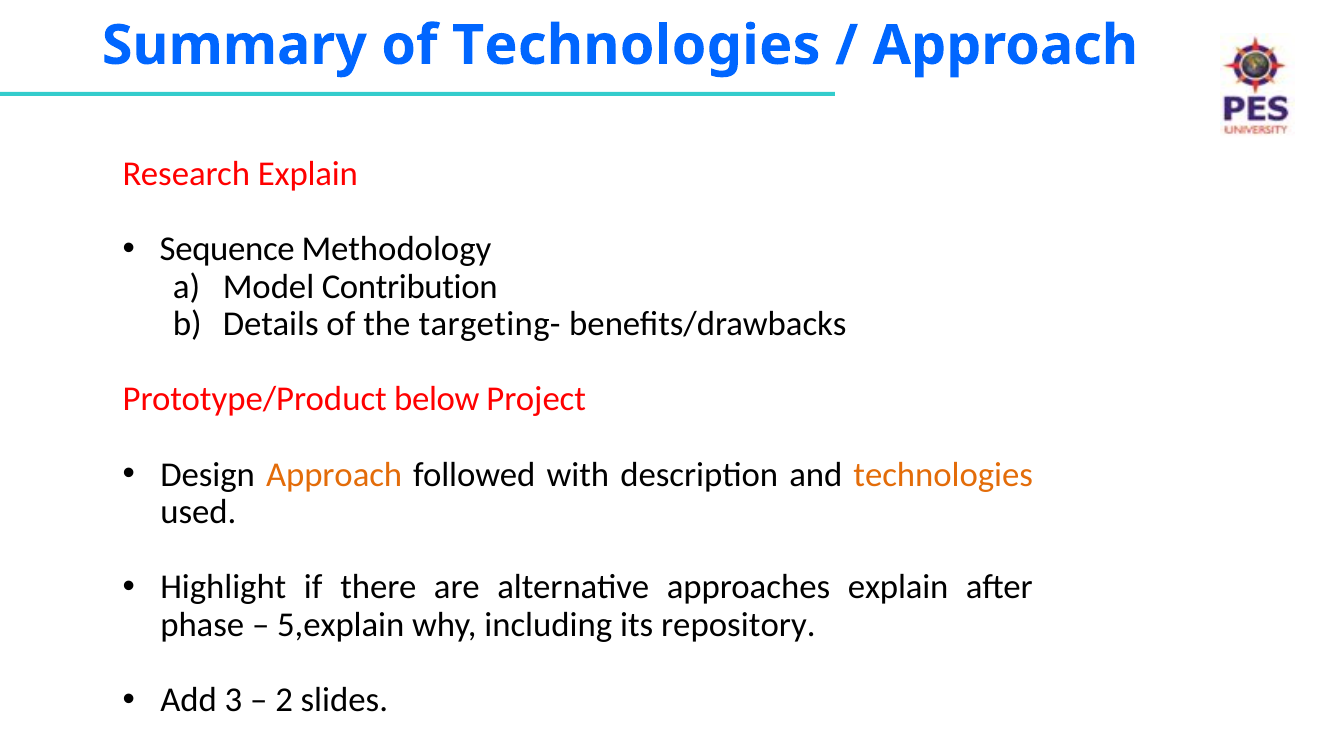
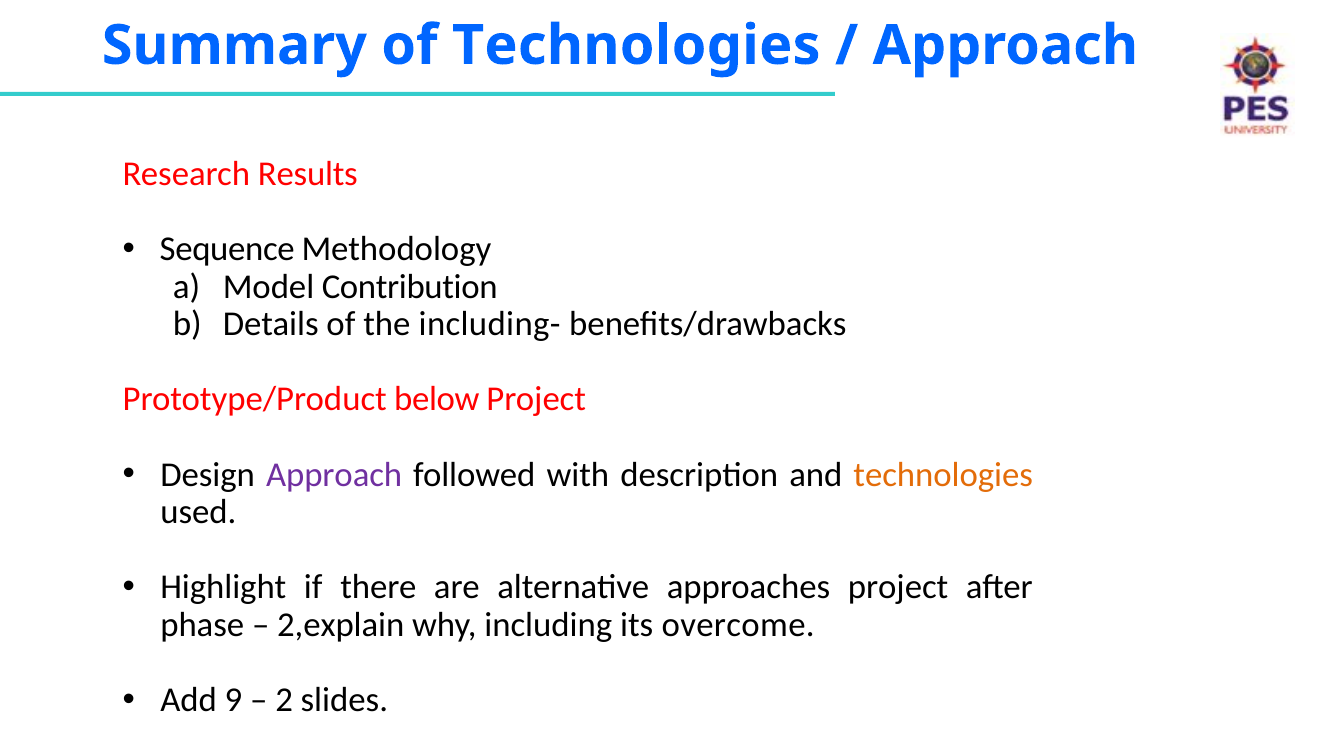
Research Explain: Explain -> Results
targeting-: targeting- -> including-
Approach at (334, 474) colour: orange -> purple
approaches explain: explain -> project
5,explain: 5,explain -> 2,explain
repository: repository -> overcome
3: 3 -> 9
